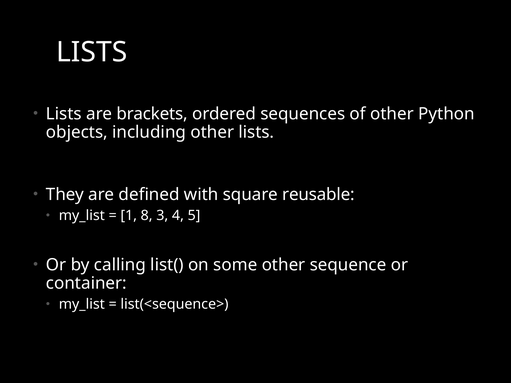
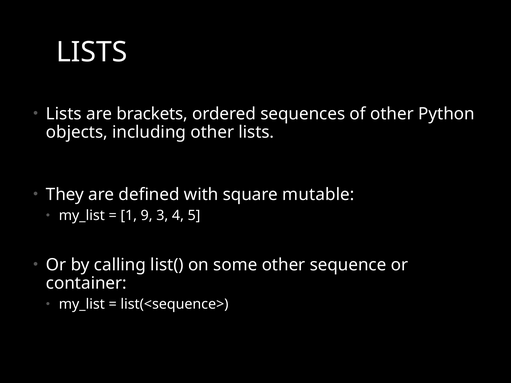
reusable: reusable -> mutable
8: 8 -> 9
